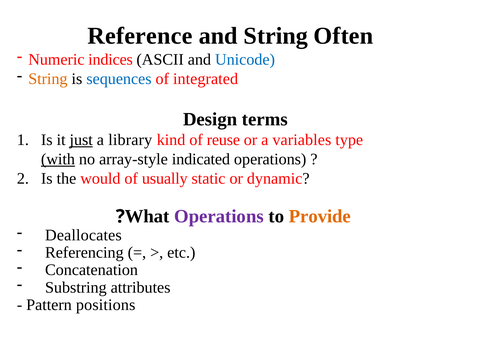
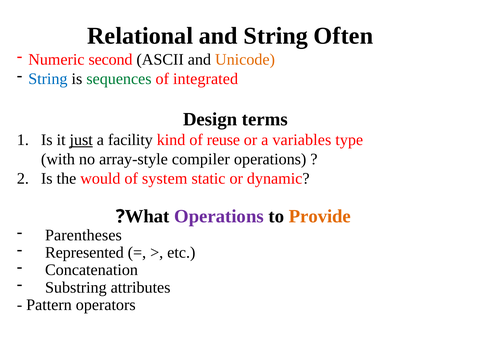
Reference: Reference -> Relational
indices: indices -> second
Unicode colour: blue -> orange
String at (48, 79) colour: orange -> blue
sequences colour: blue -> green
library: library -> facility
with underline: present -> none
indicated: indicated -> compiler
usually: usually -> system
Deallocates: Deallocates -> Parentheses
Referencing: Referencing -> Represented
positions: positions -> operators
